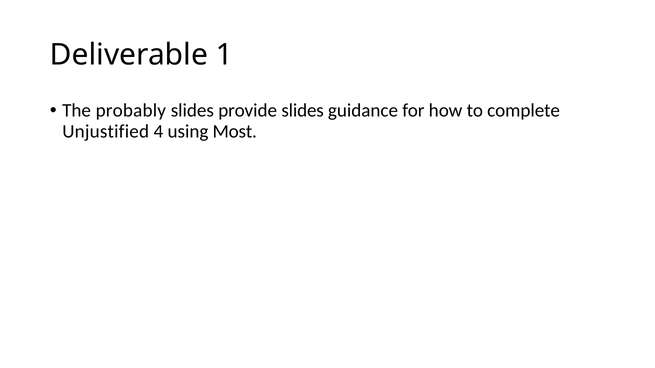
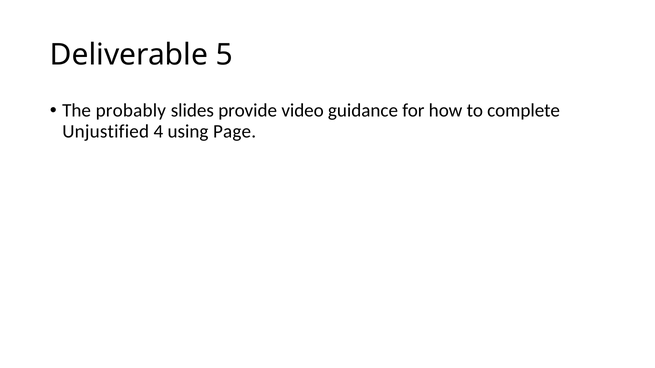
1: 1 -> 5
provide slides: slides -> video
Most: Most -> Page
